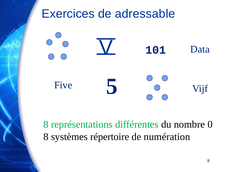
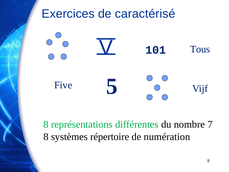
adressable: adressable -> caractérisé
Data: Data -> Tous
0: 0 -> 7
